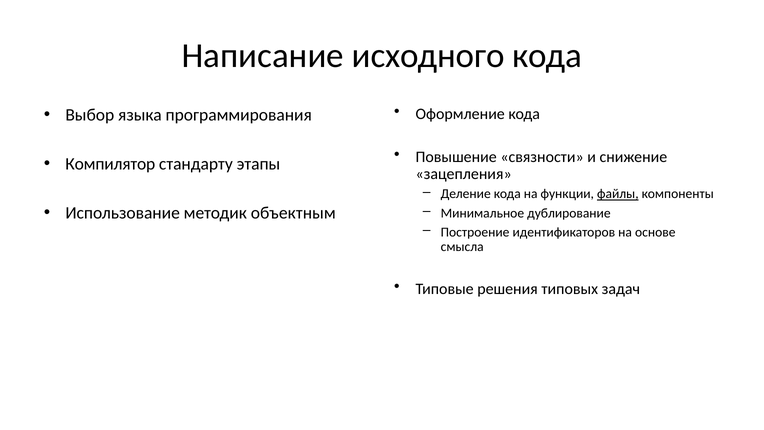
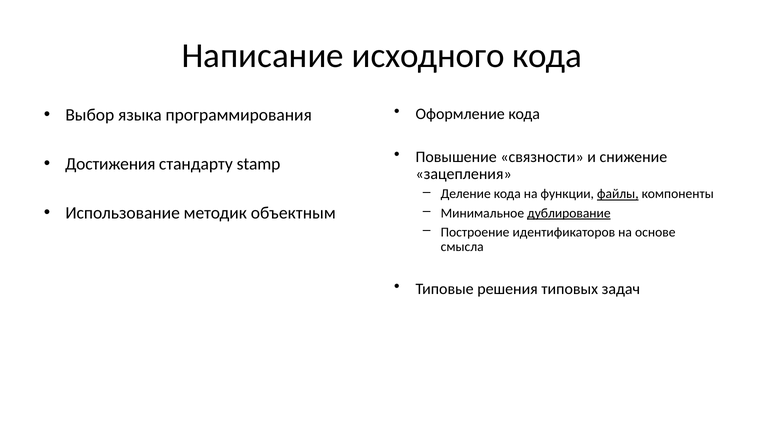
Компилятор: Компилятор -> Достижения
этапы: этапы -> stamp
дублирование underline: none -> present
